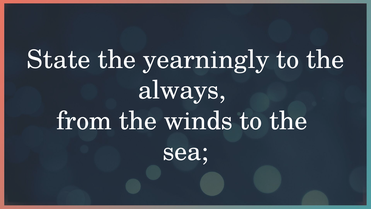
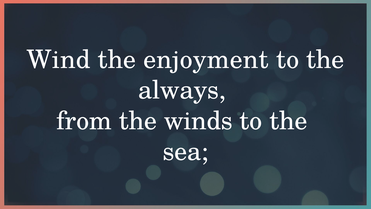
State: State -> Wind
yearningly: yearningly -> enjoyment
